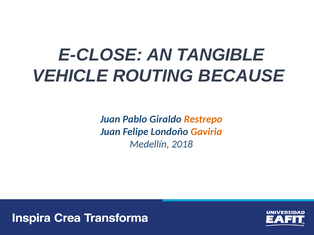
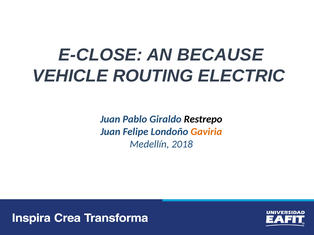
TANGIBLE: TANGIBLE -> BECAUSE
BECAUSE: BECAUSE -> ELECTRIC
Restrepo colour: orange -> black
